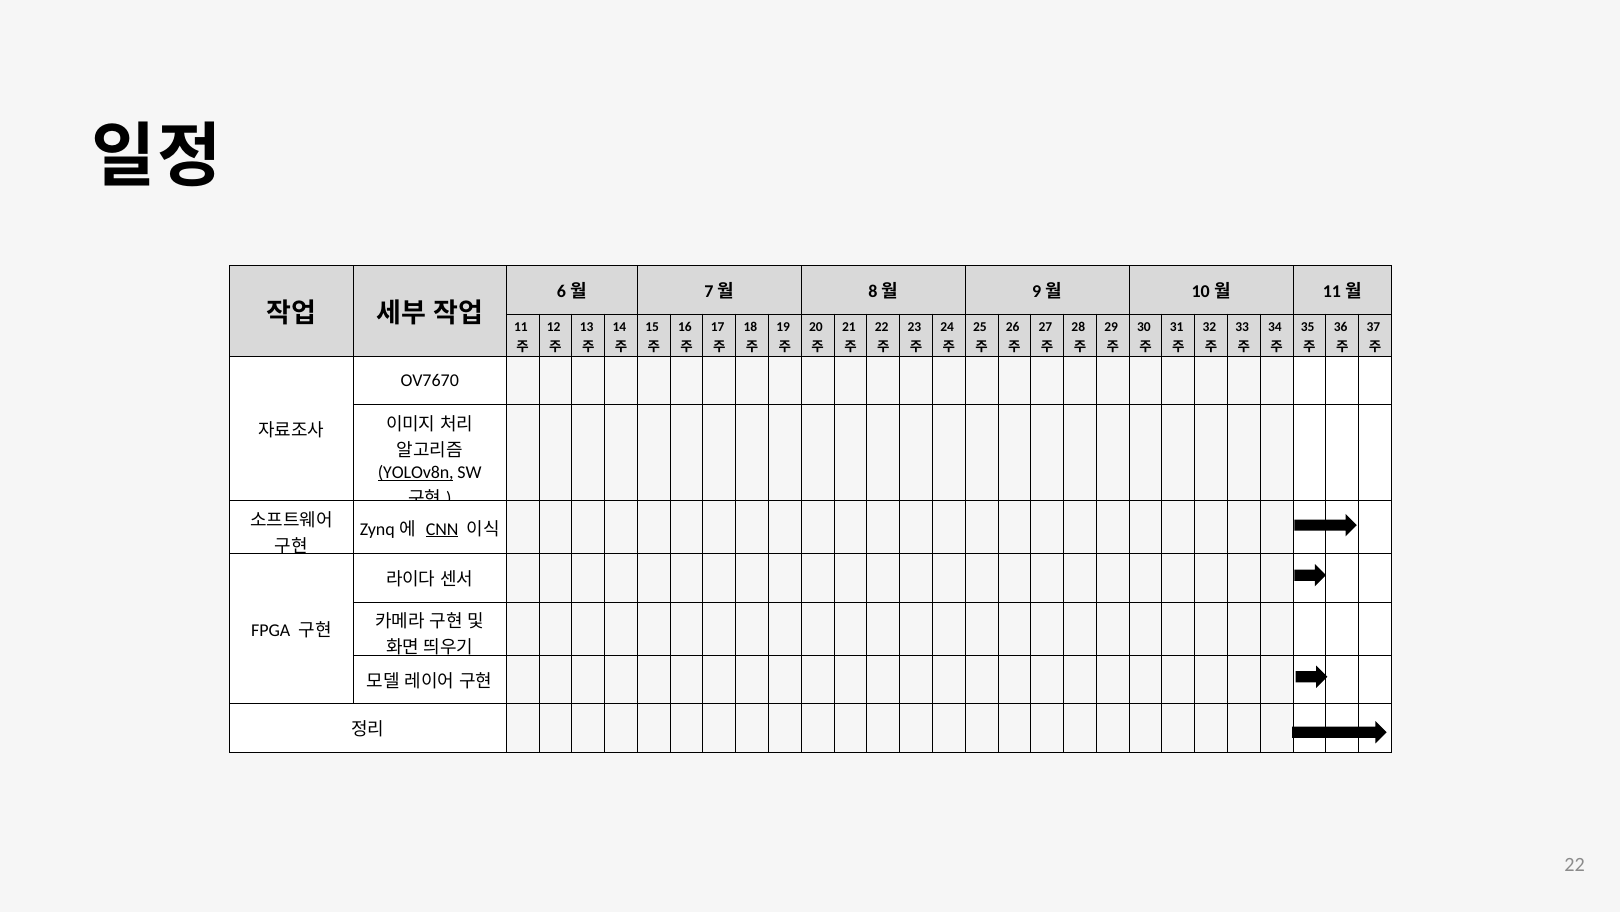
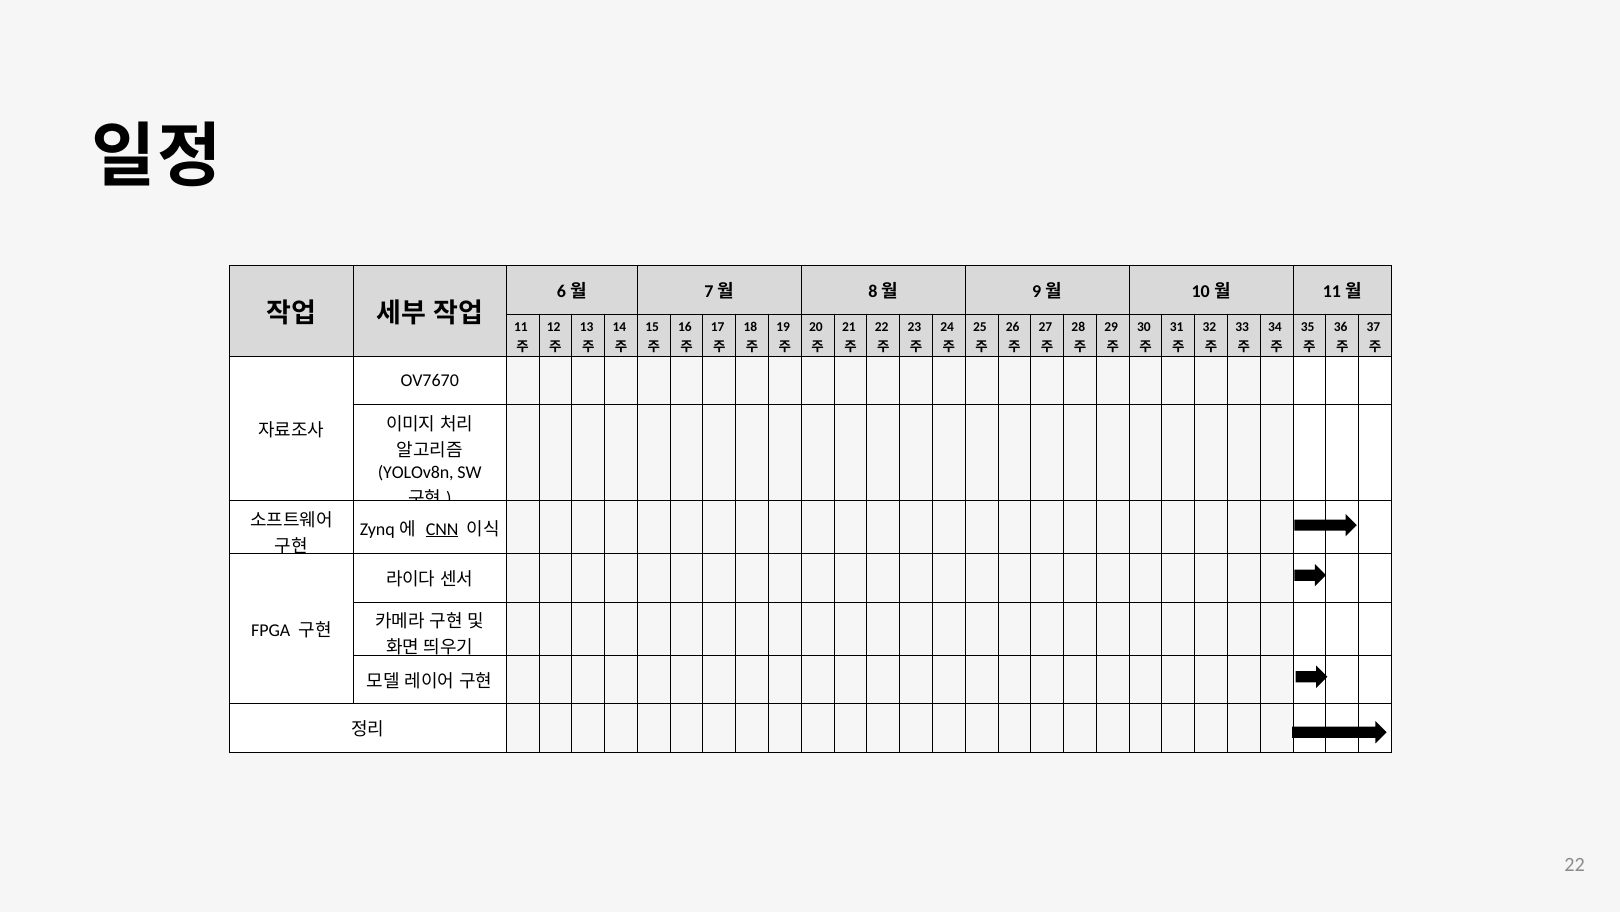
YOLOv8n underline: present -> none
